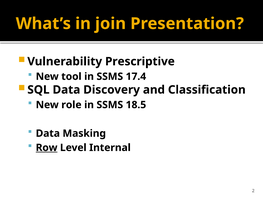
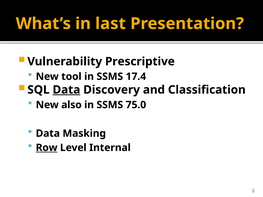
join: join -> last
Data at (66, 90) underline: none -> present
role: role -> also
18.5: 18.5 -> 75.0
